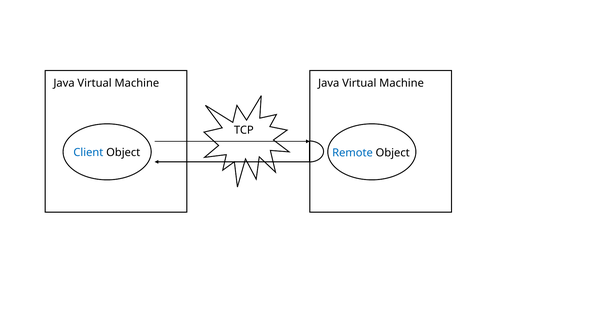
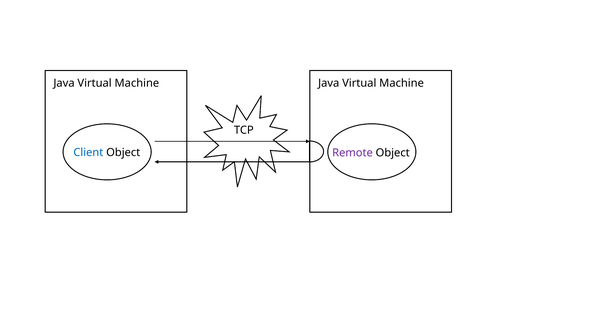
Remote colour: blue -> purple
